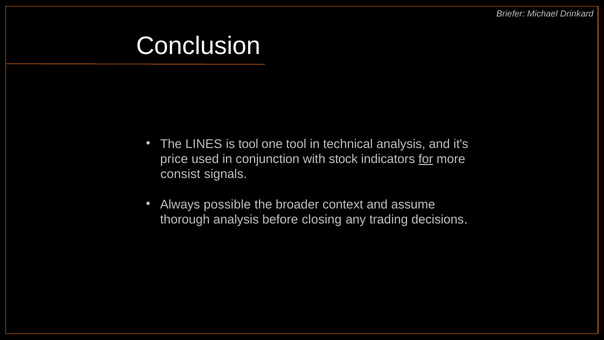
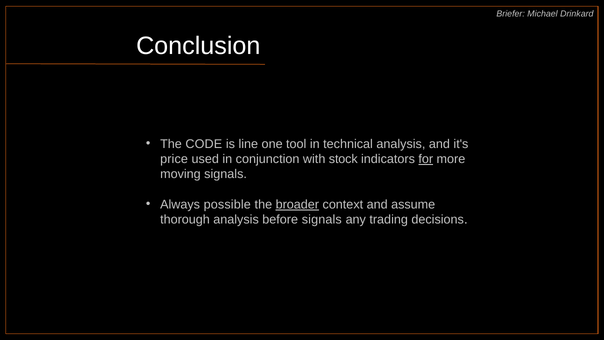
LINES: LINES -> CODE
is tool: tool -> line
consist: consist -> moving
broader underline: none -> present
before closing: closing -> signals
